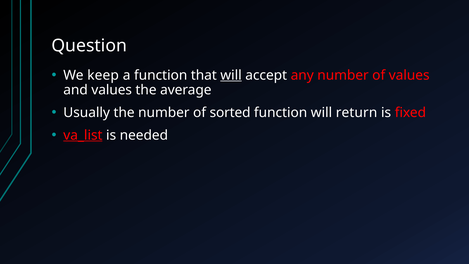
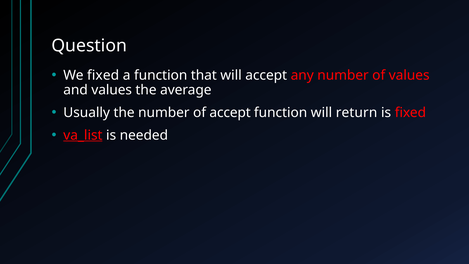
We keep: keep -> fixed
will at (231, 75) underline: present -> none
of sorted: sorted -> accept
